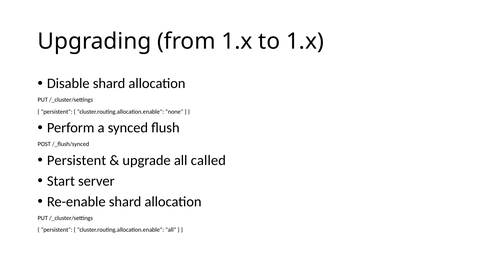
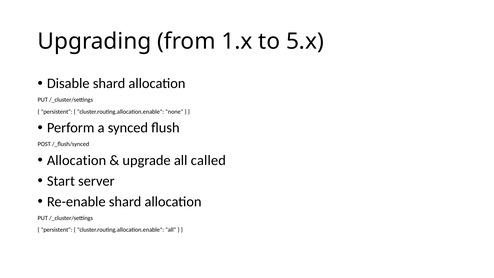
to 1.x: 1.x -> 5.x
Persistent at (77, 160): Persistent -> Allocation
